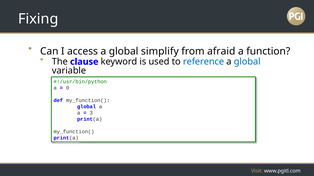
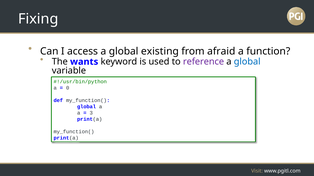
simplify: simplify -> existing
clause: clause -> wants
reference colour: blue -> purple
